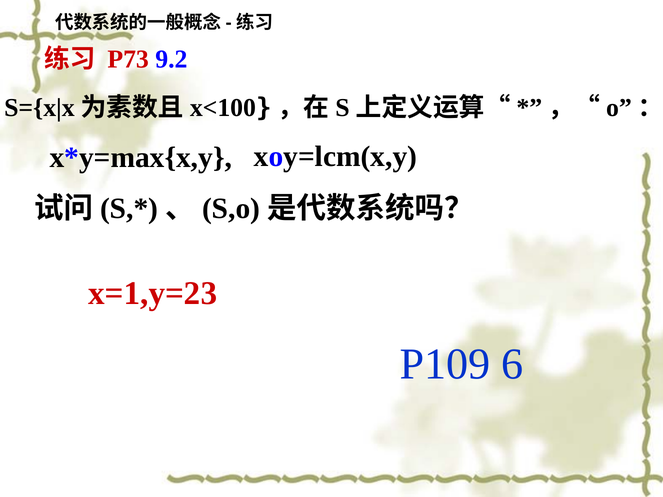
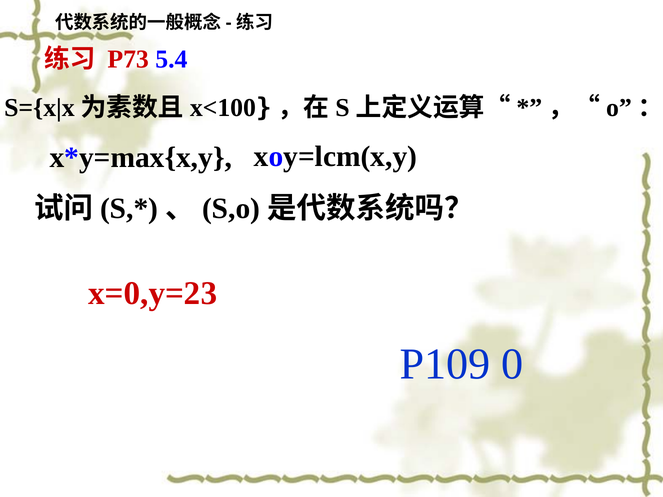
9.2: 9.2 -> 5.4
x=1,y=23: x=1,y=23 -> x=0,y=23
6: 6 -> 0
